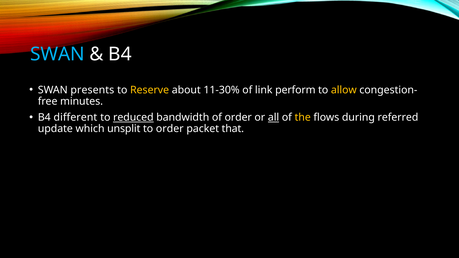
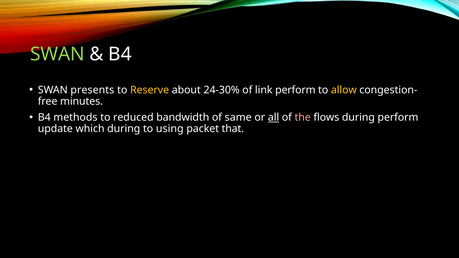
SWAN at (57, 54) colour: light blue -> light green
11-30%: 11-30% -> 24-30%
different: different -> methods
reduced underline: present -> none
of order: order -> same
the colour: yellow -> pink
during referred: referred -> perform
which unsplit: unsplit -> during
to order: order -> using
